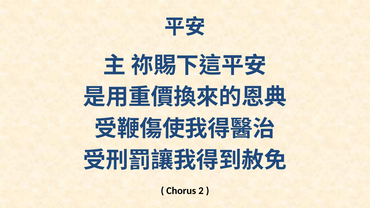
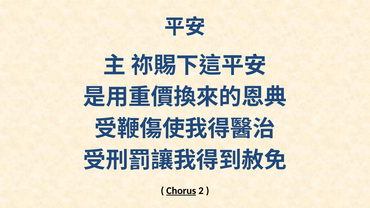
Chorus underline: none -> present
